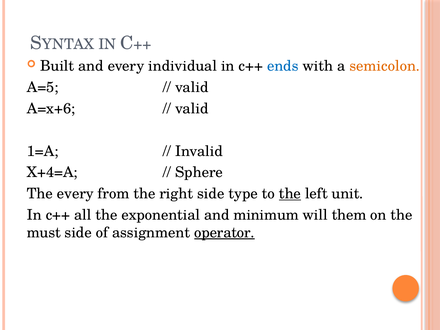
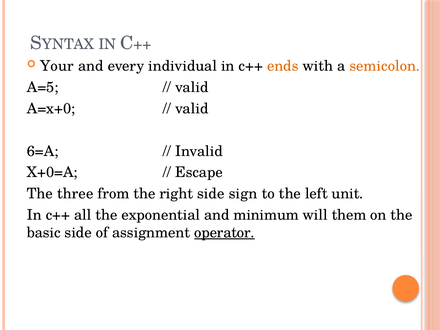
Built: Built -> Your
ends colour: blue -> orange
A=x+6: A=x+6 -> A=x+0
1=A: 1=A -> 6=A
X+4=A: X+4=A -> X+0=A
Sphere: Sphere -> Escape
The every: every -> three
type: type -> sign
the at (290, 194) underline: present -> none
must: must -> basic
